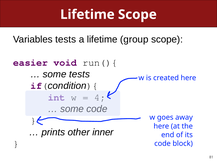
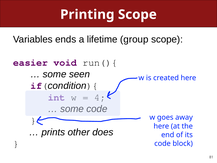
Lifetime at (87, 14): Lifetime -> Printing
Variables tests: tests -> ends
some tests: tests -> seen
inner: inner -> does
